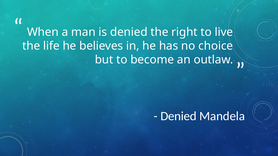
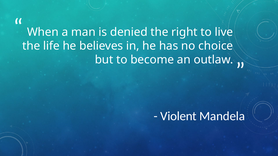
Denied at (178, 116): Denied -> Violent
